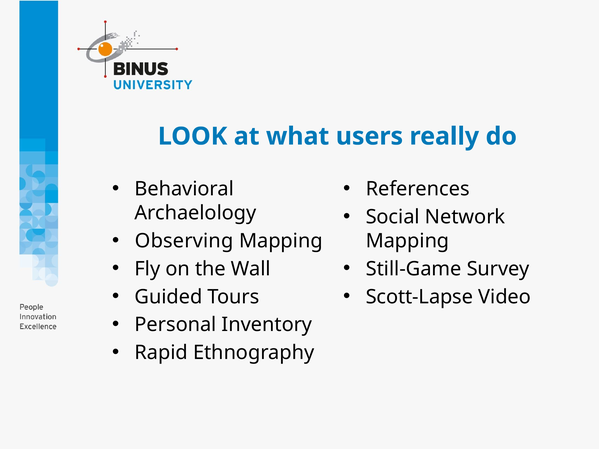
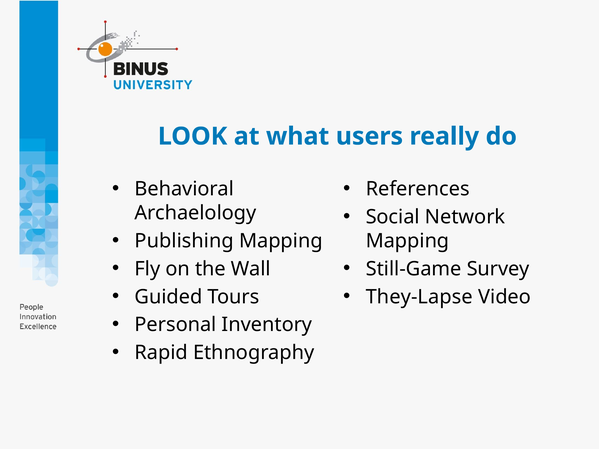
Observing: Observing -> Publishing
Scott-Lapse: Scott-Lapse -> They-Lapse
